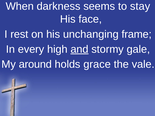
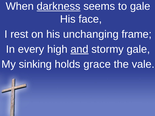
darkness underline: none -> present
to stay: stay -> gale
around: around -> sinking
